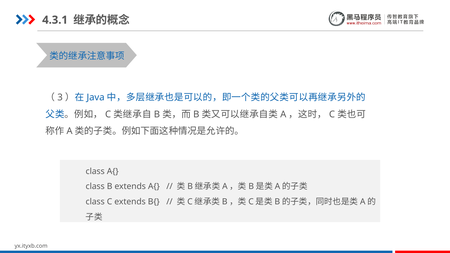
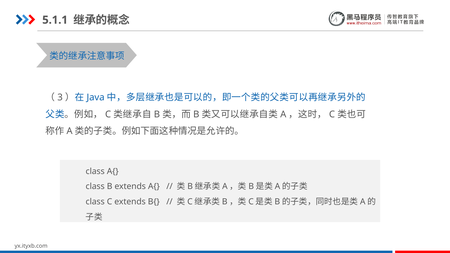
4.3.1: 4.3.1 -> 5.1.1
